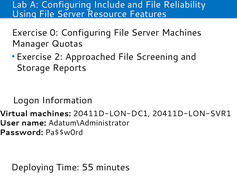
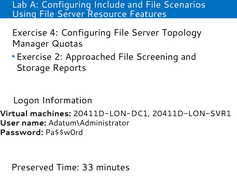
Reliability: Reliability -> Scenarios
0: 0 -> 4
Server Machines: Machines -> Topology
Deploying: Deploying -> Preserved
55: 55 -> 33
